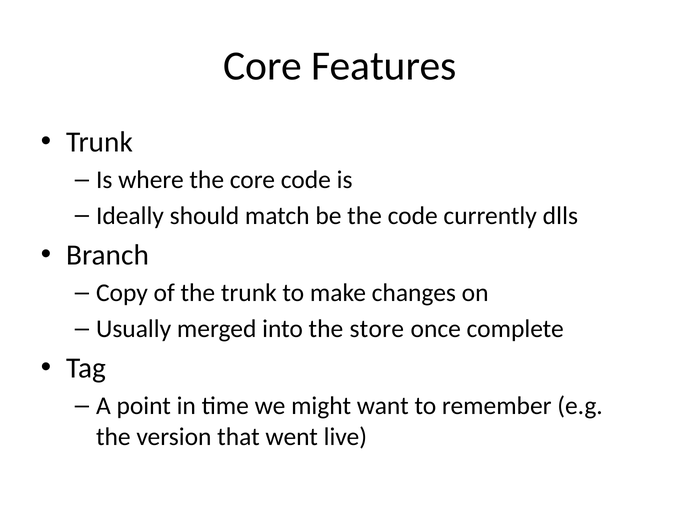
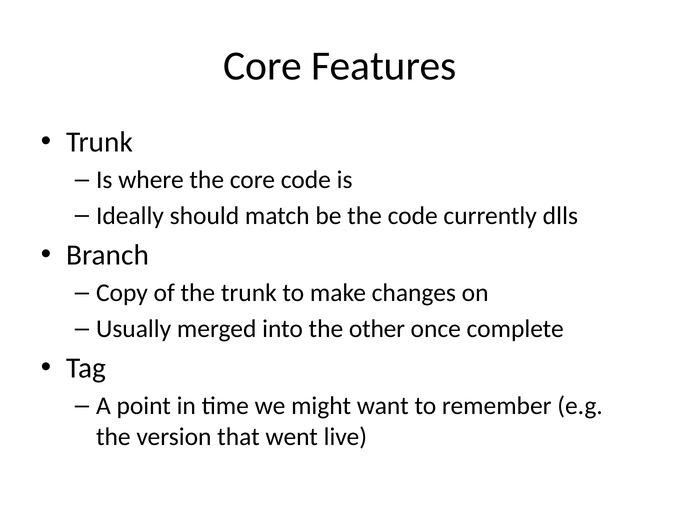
store: store -> other
